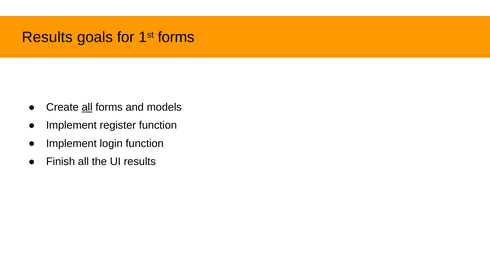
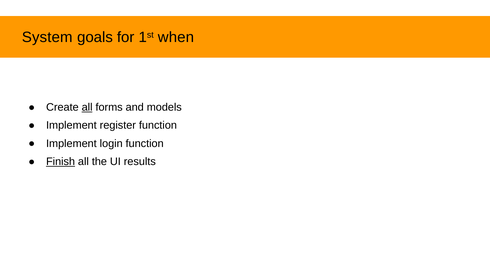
Results at (47, 37): Results -> System
1st forms: forms -> when
Finish underline: none -> present
